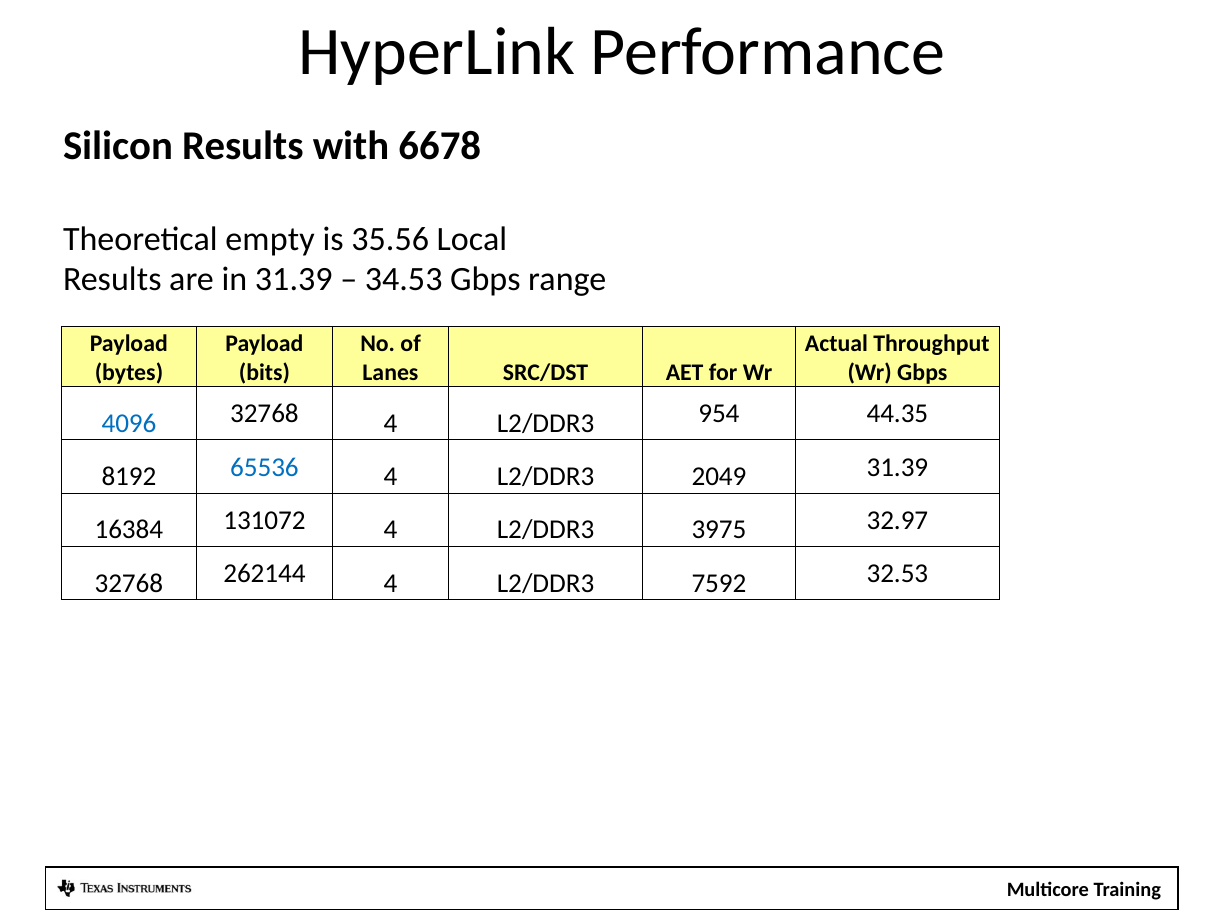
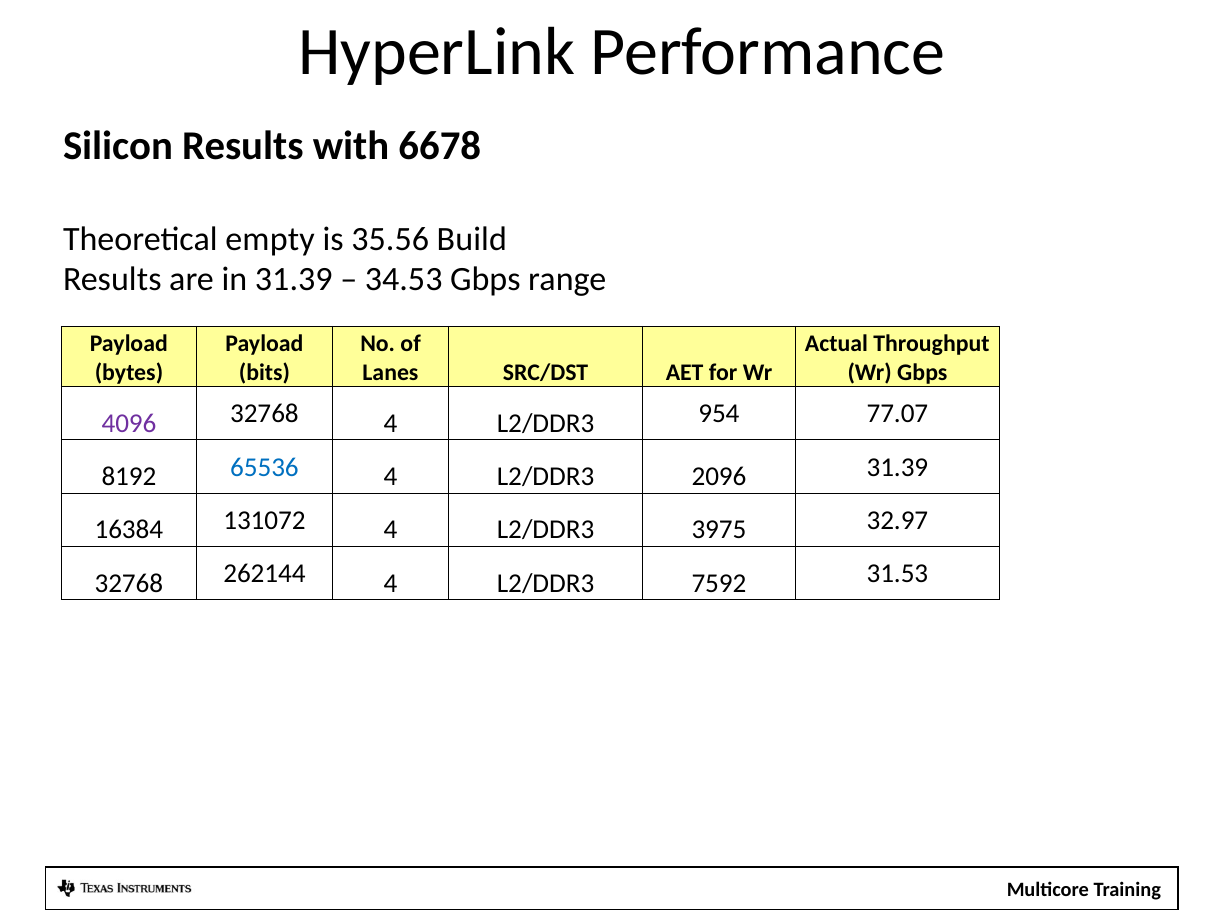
Local: Local -> Build
4096 colour: blue -> purple
44.35: 44.35 -> 77.07
2049: 2049 -> 2096
32.53: 32.53 -> 31.53
